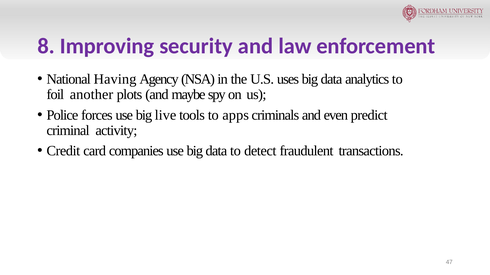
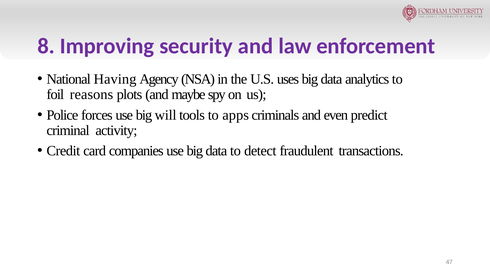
another: another -> reasons
live: live -> will
